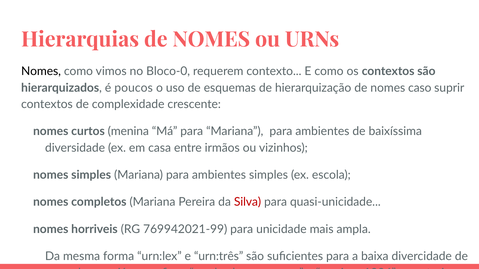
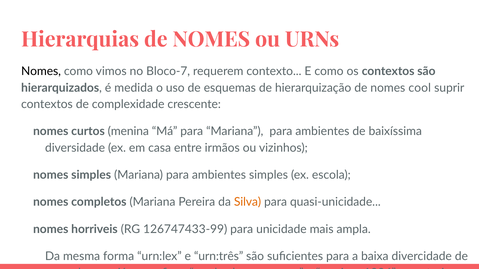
Bloco-0: Bloco-0 -> Bloco-7
poucos: poucos -> medida
caso: caso -> cool
Silva colour: red -> orange
769942021-99: 769942021-99 -> 126747433-99
